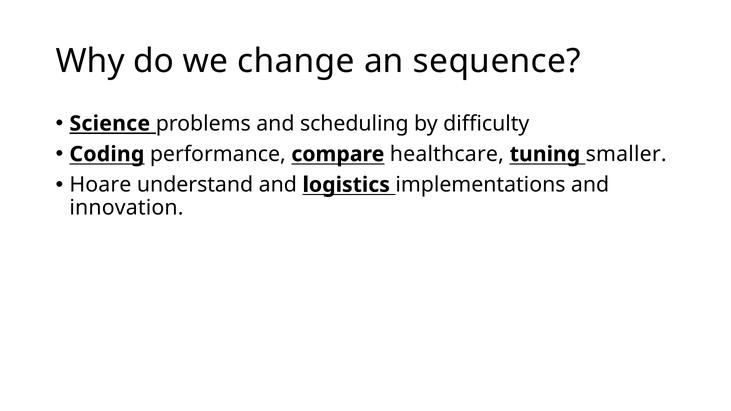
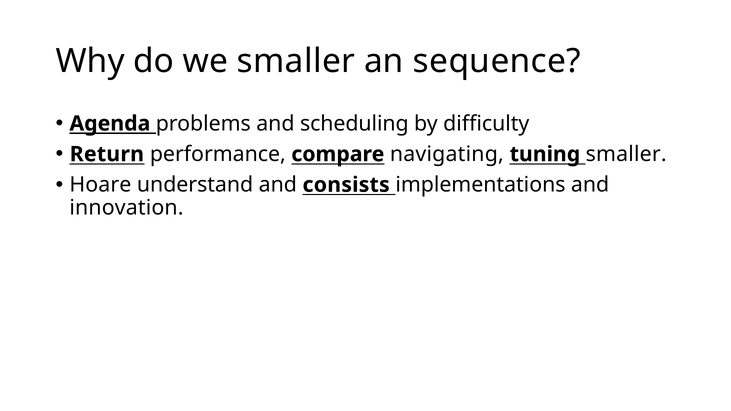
we change: change -> smaller
Science: Science -> Agenda
Coding: Coding -> Return
healthcare: healthcare -> navigating
logistics: logistics -> consists
